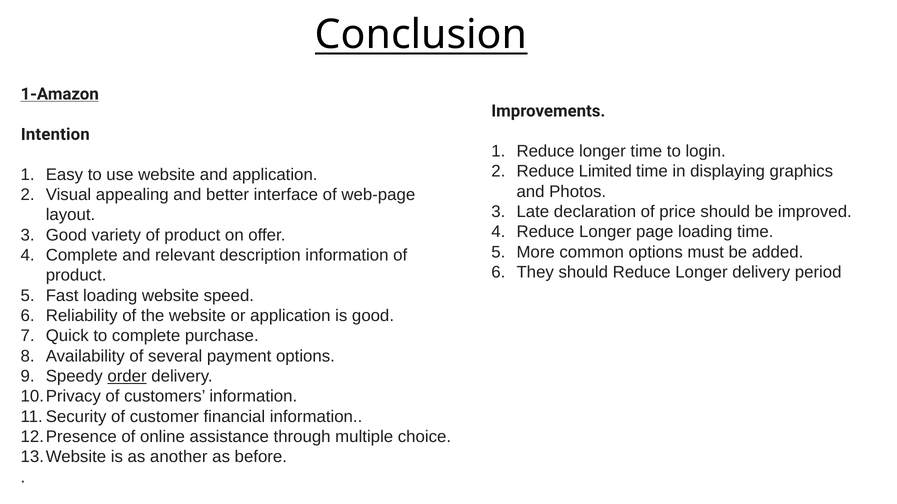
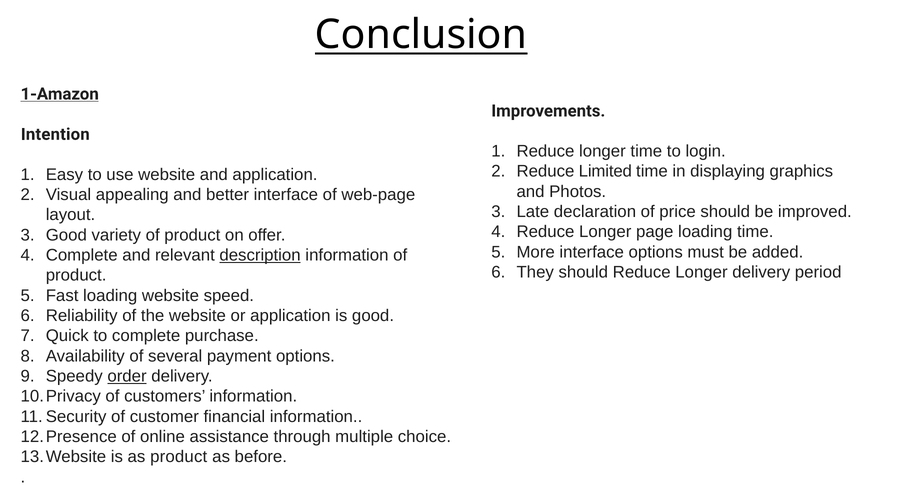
More common: common -> interface
description underline: none -> present
as another: another -> product
